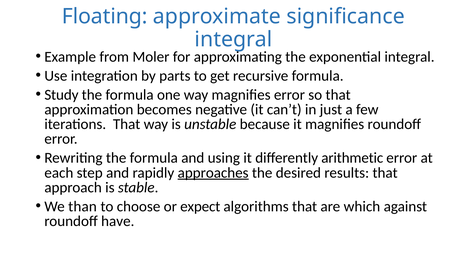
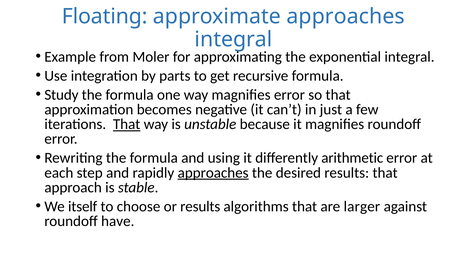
approximate significance: significance -> approaches
That at (127, 124) underline: none -> present
than: than -> itself
or expect: expect -> results
which: which -> larger
